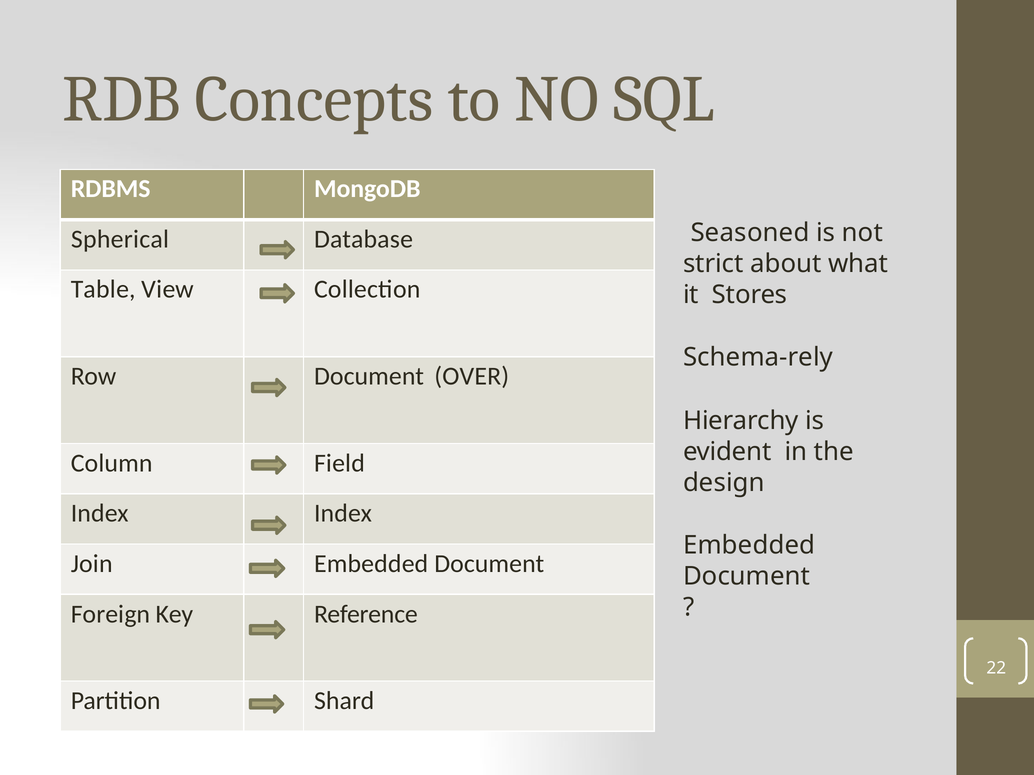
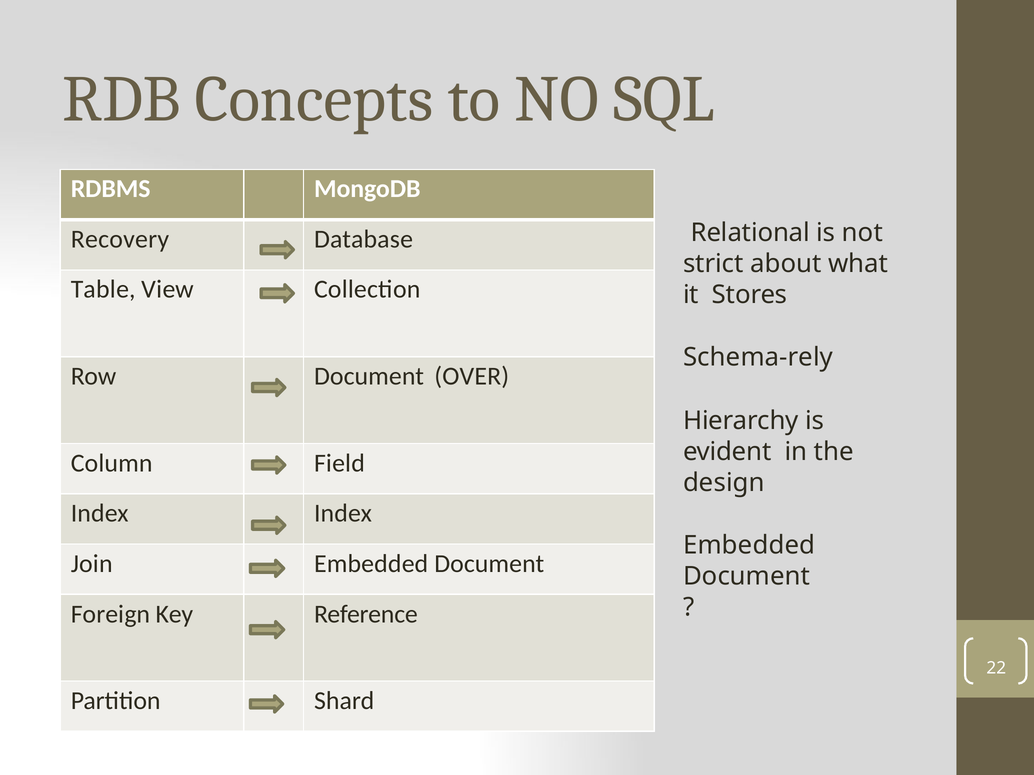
Seasoned: Seasoned -> Relational
Spherical: Spherical -> Recovery
